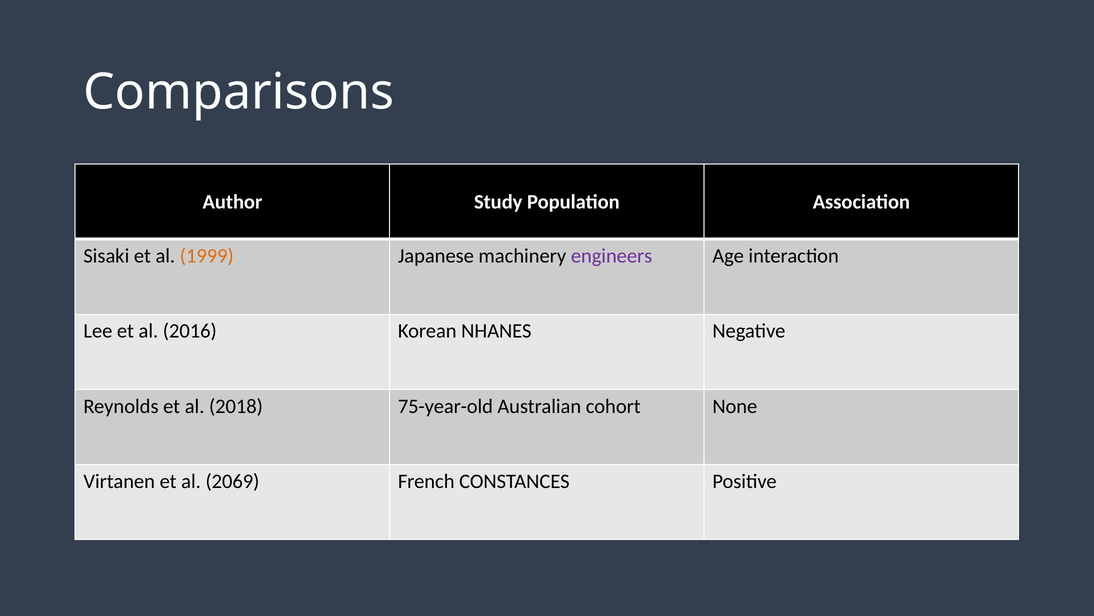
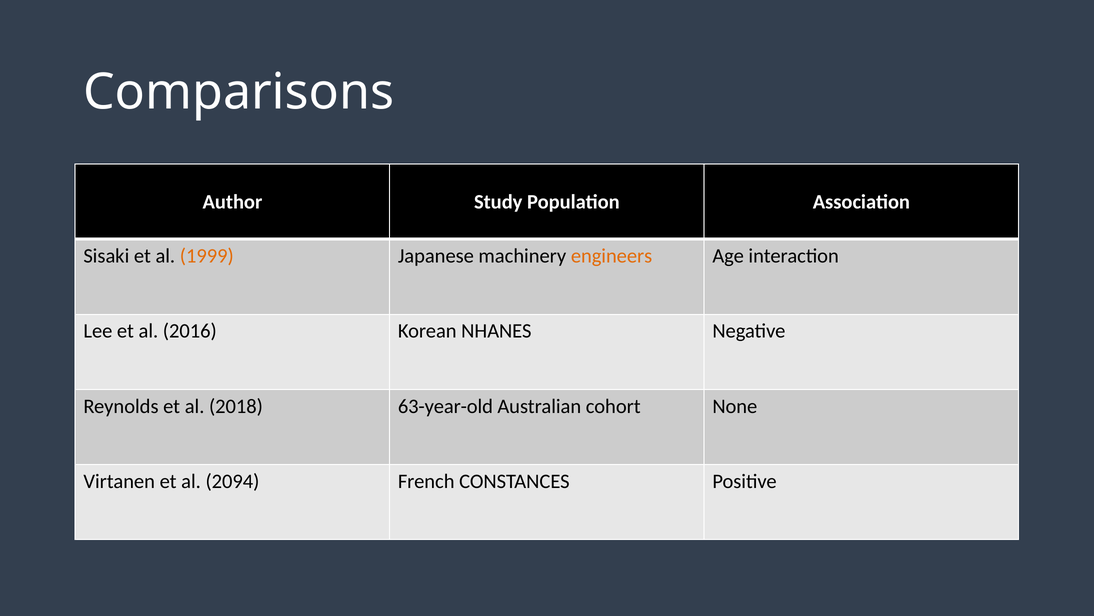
engineers colour: purple -> orange
75-year-old: 75-year-old -> 63-year-old
2069: 2069 -> 2094
